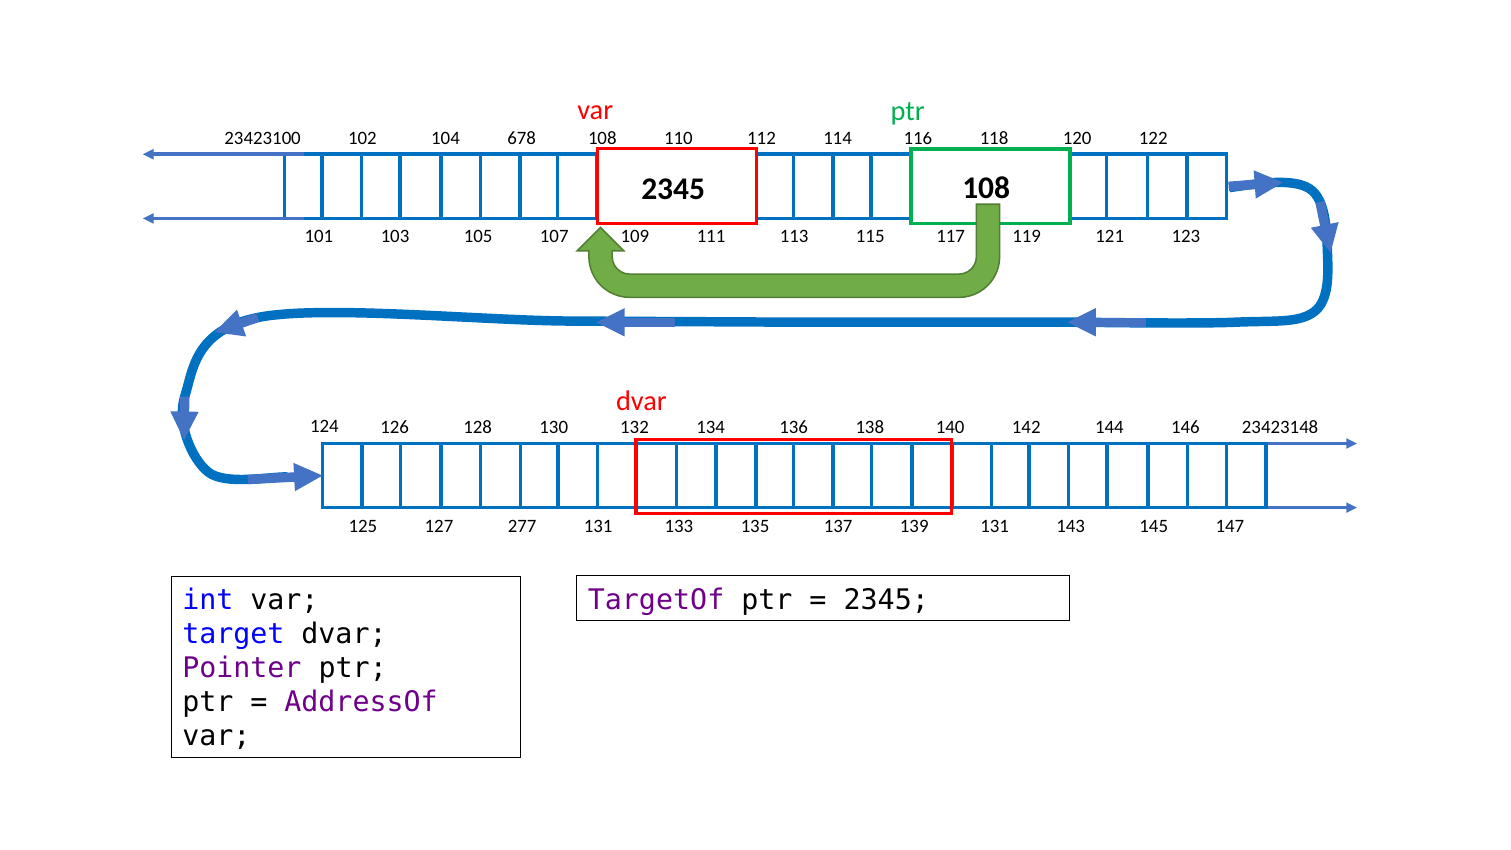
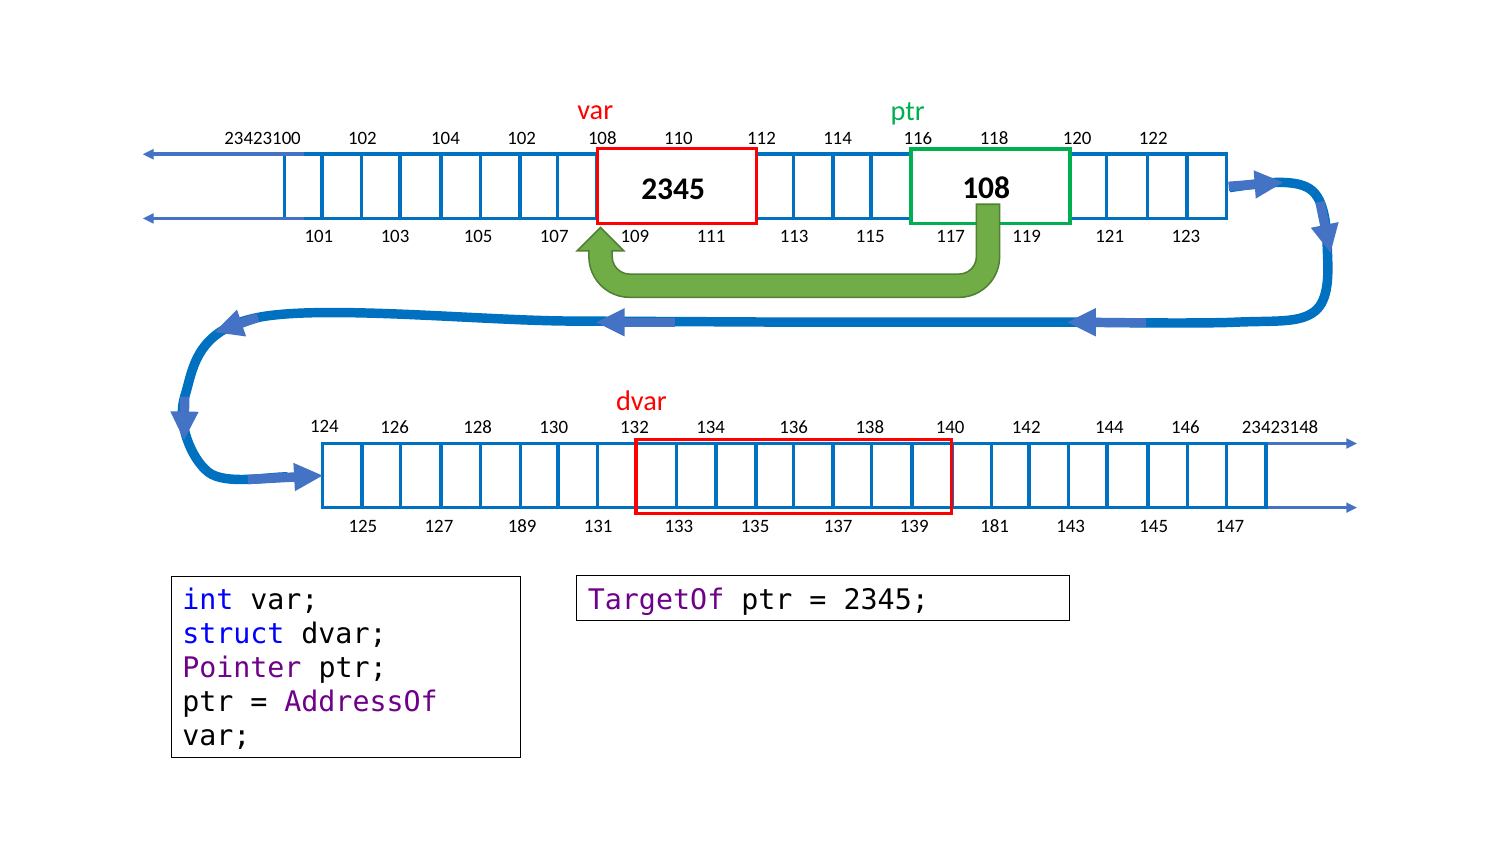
104 678: 678 -> 102
277: 277 -> 189
139 131: 131 -> 181
target: target -> struct
